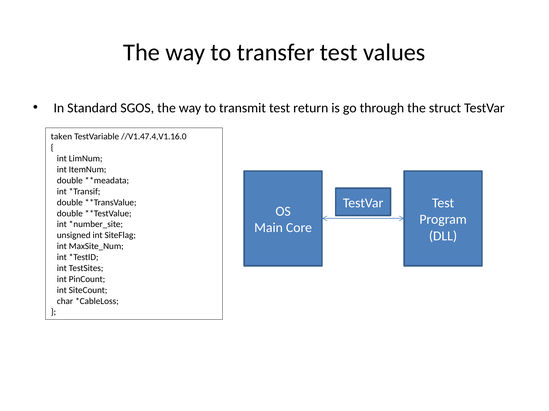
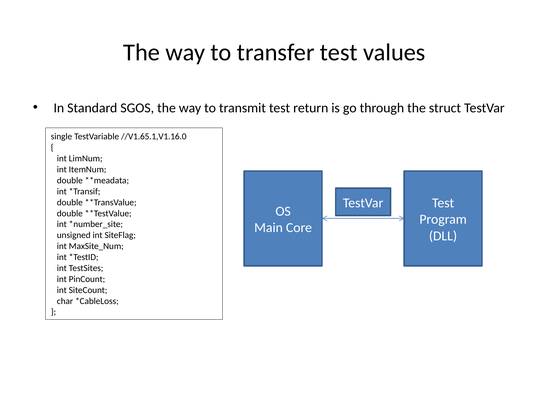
taken: taken -> single
//V1.47.4,V1.16.0: //V1.47.4,V1.16.0 -> //V1.65.1,V1.16.0
